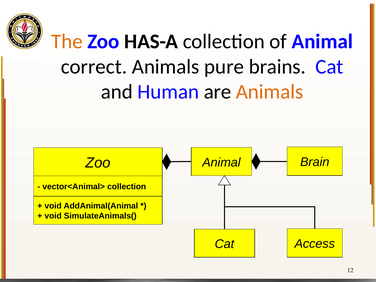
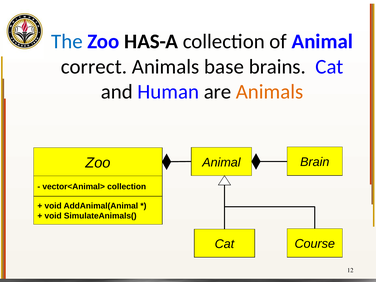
The colour: orange -> blue
pure: pure -> base
Access: Access -> Course
